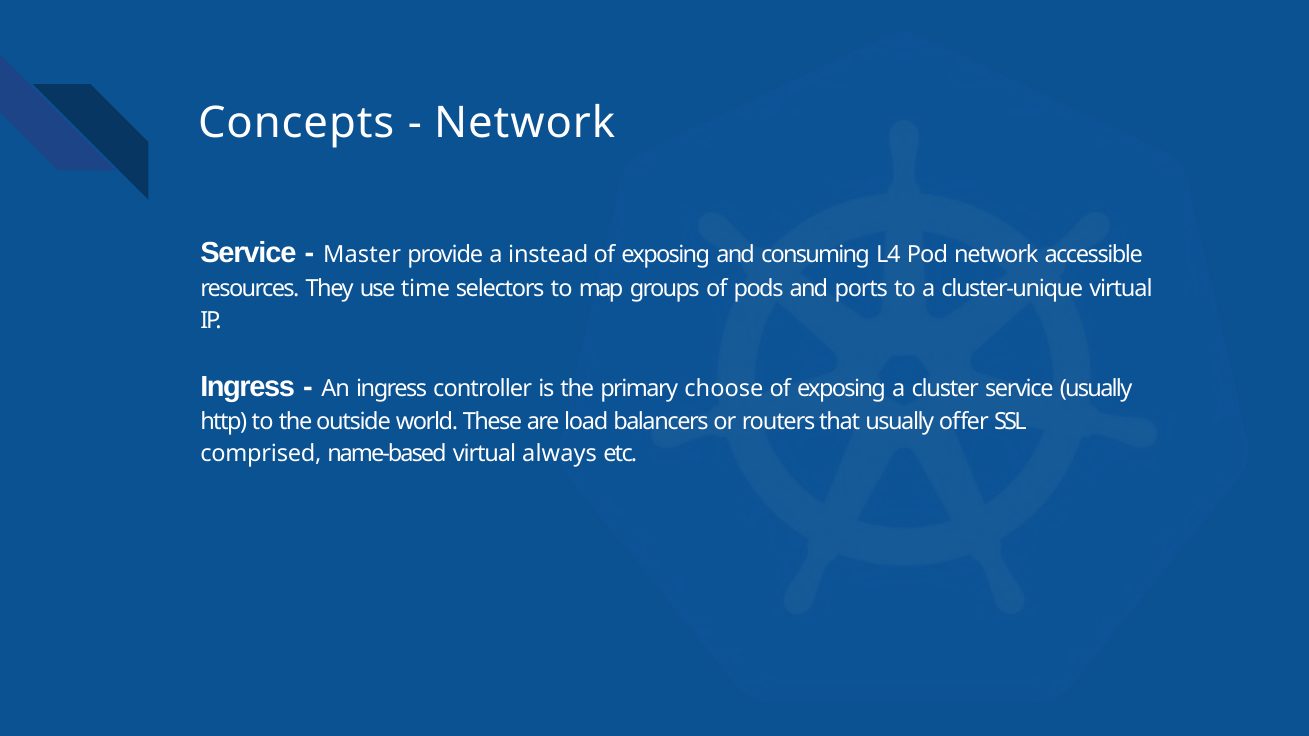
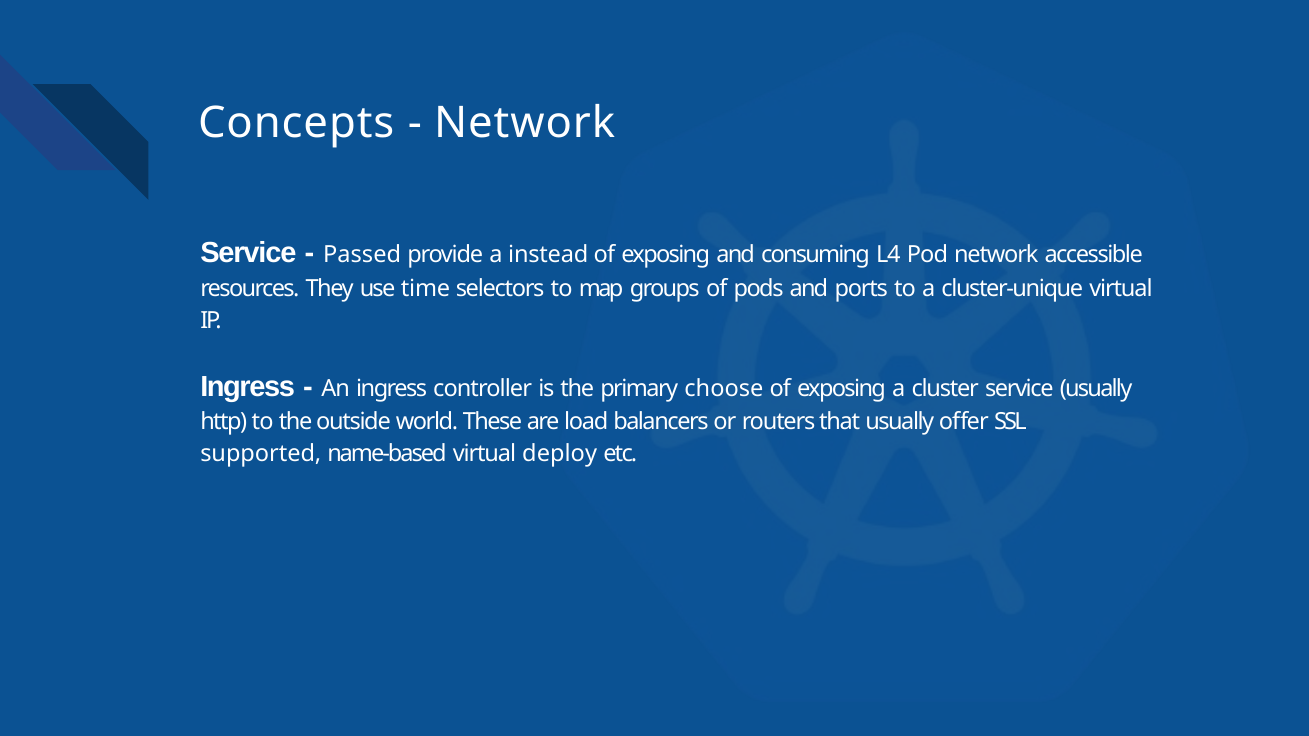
Master: Master -> Passed
comprised: comprised -> supported
always: always -> deploy
